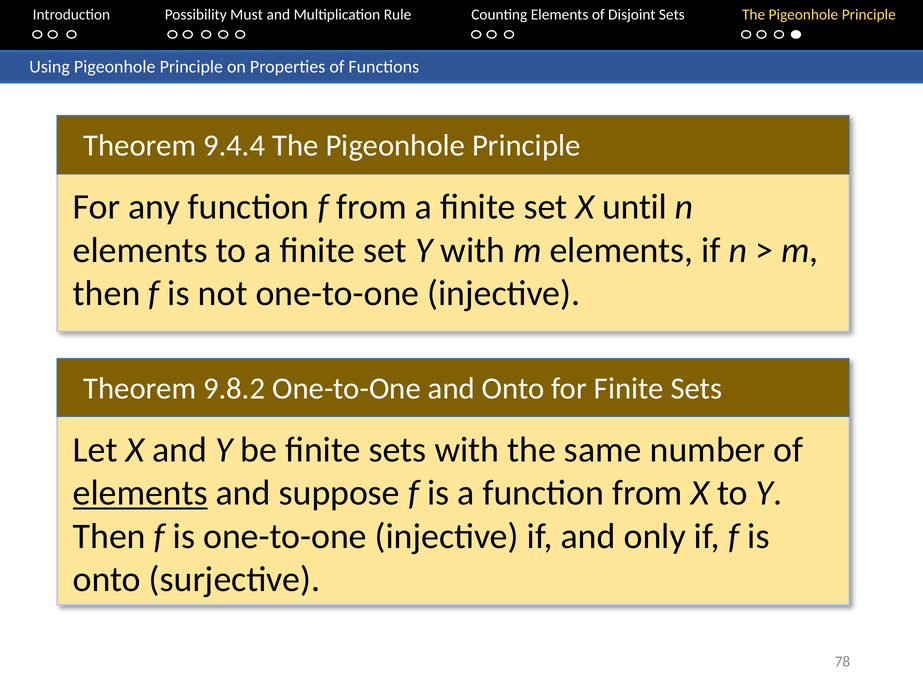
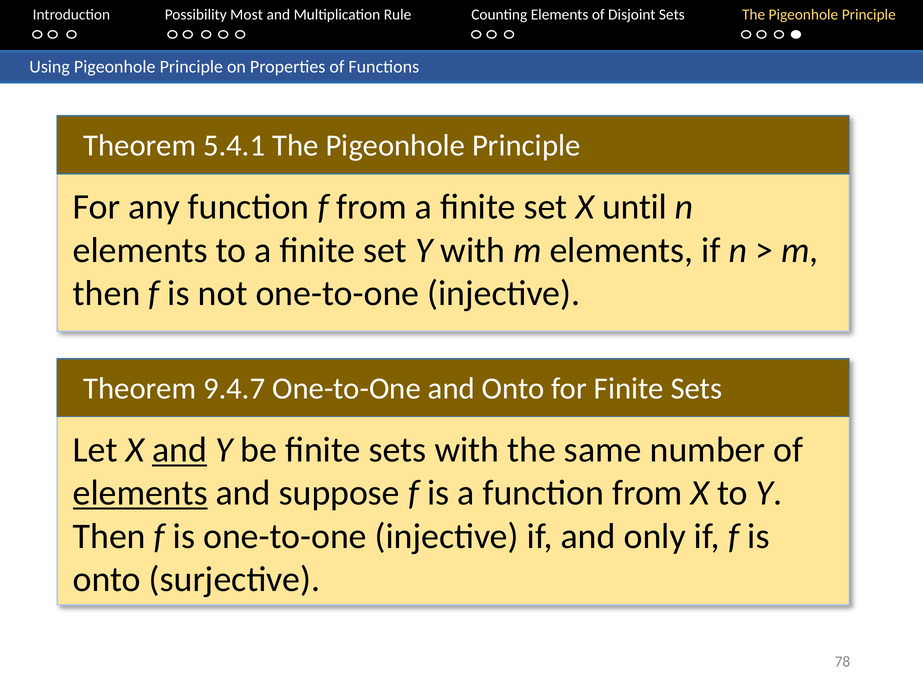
Must: Must -> Most
9.4.4: 9.4.4 -> 5.4.1
9.8.2: 9.8.2 -> 9.4.7
and at (180, 449) underline: none -> present
